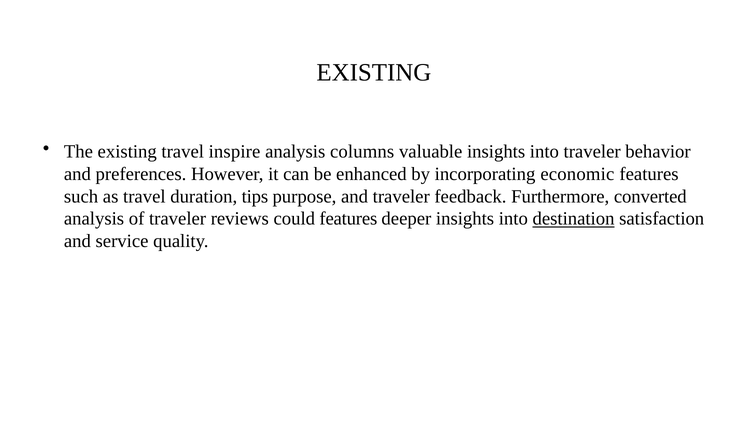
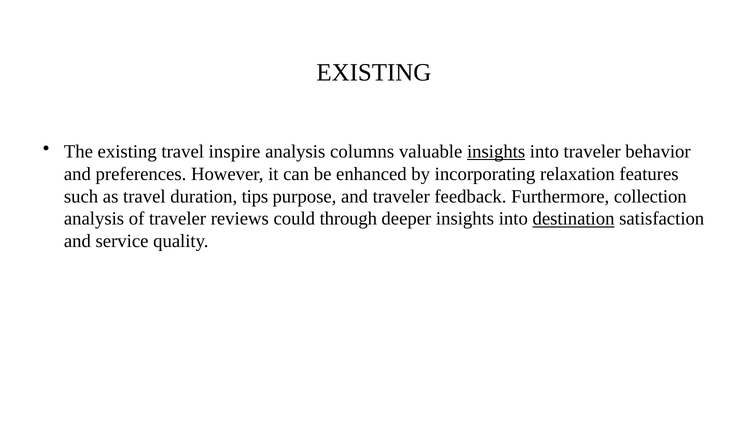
insights at (496, 151) underline: none -> present
economic: economic -> relaxation
converted: converted -> collection
could features: features -> through
